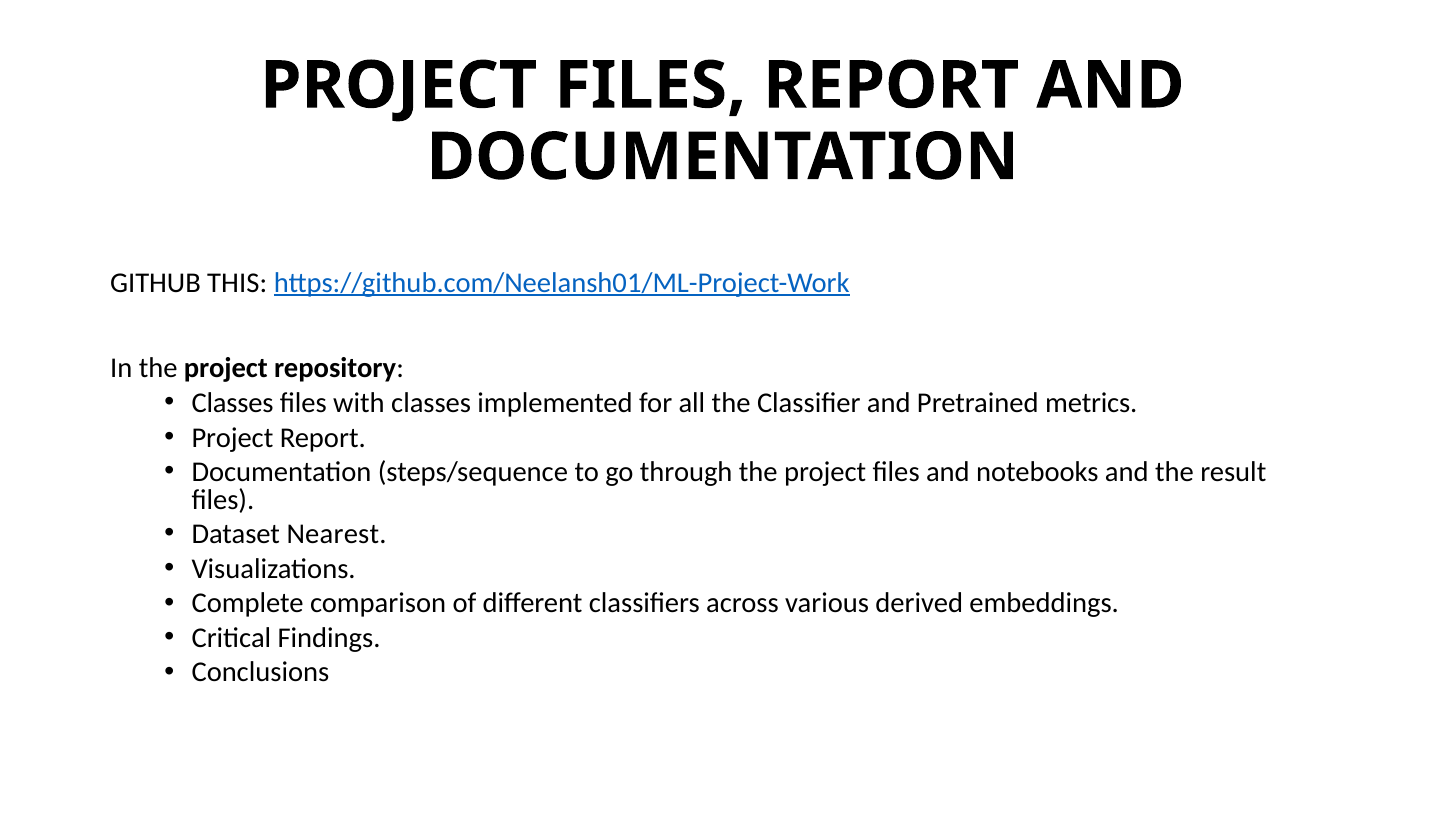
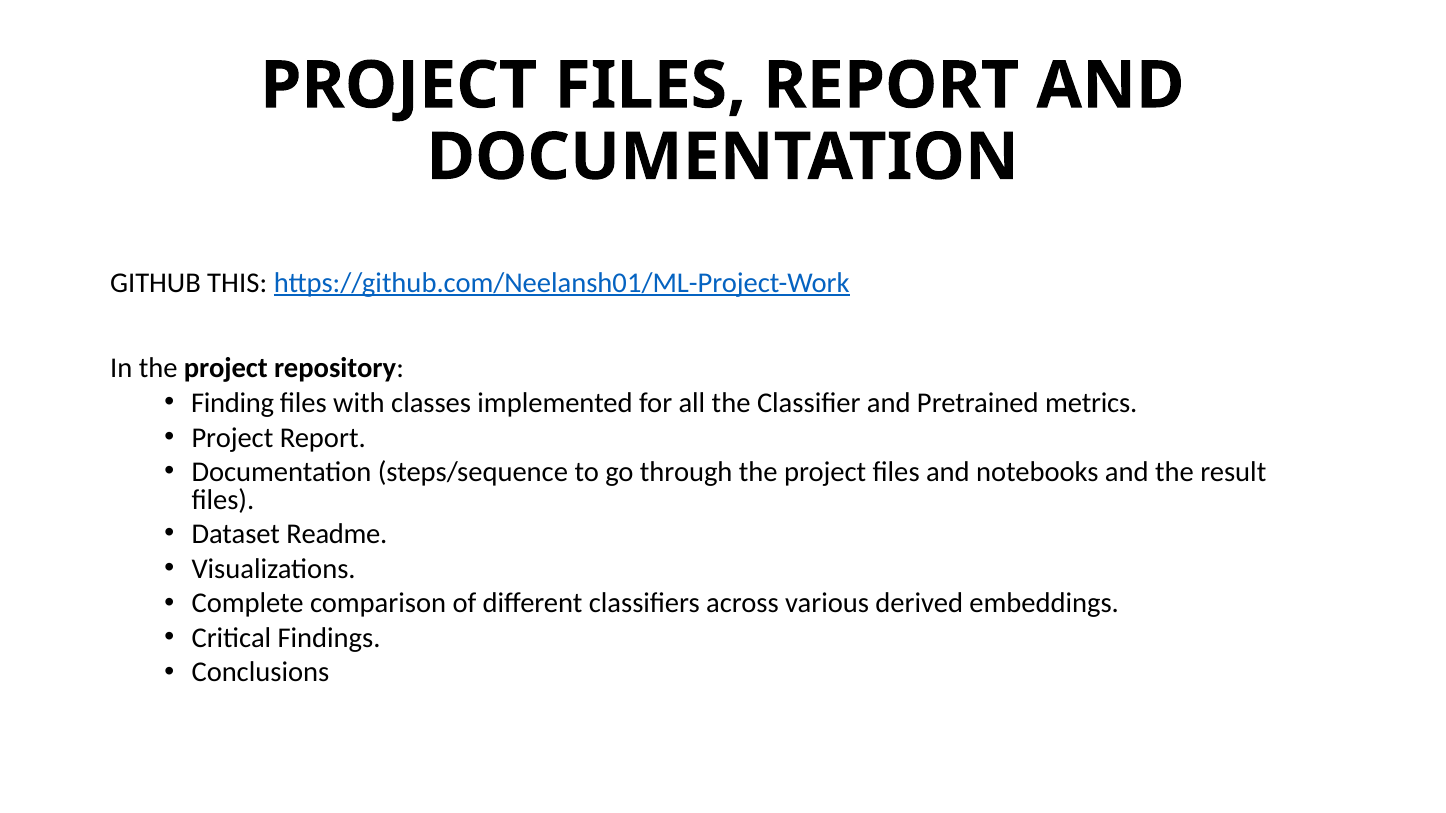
Classes at (233, 403): Classes -> Finding
Nearest: Nearest -> Readme
